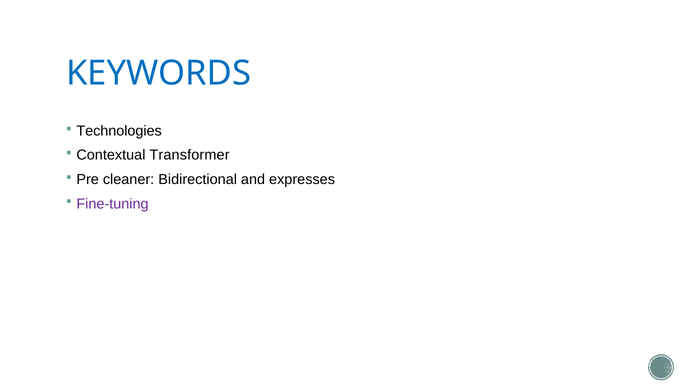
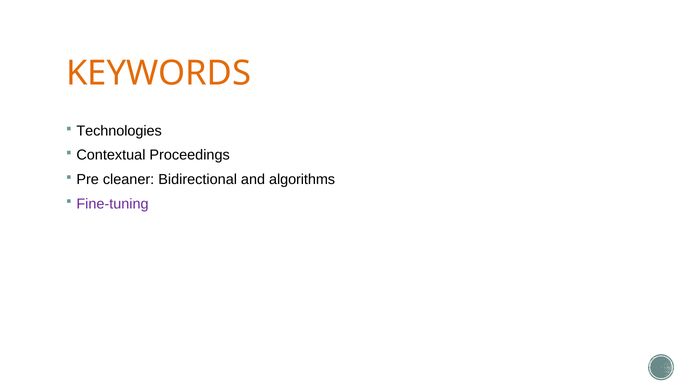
KEYWORDS colour: blue -> orange
Transformer: Transformer -> Proceedings
expresses: expresses -> algorithms
